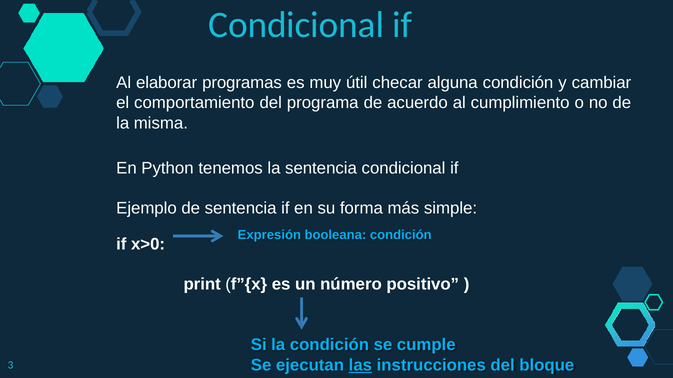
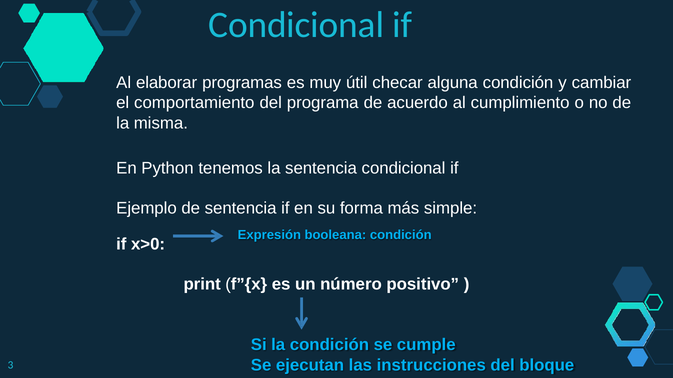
las underline: present -> none
